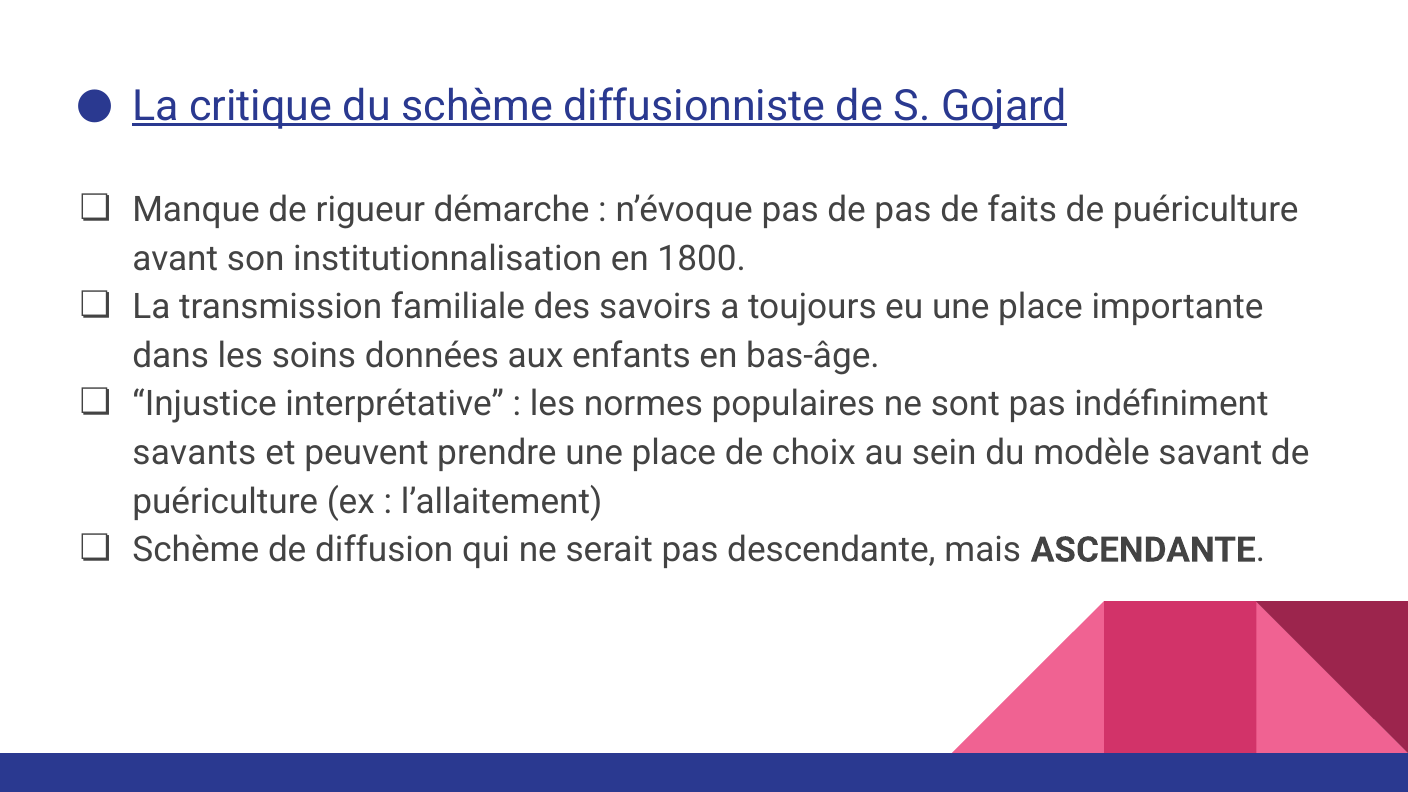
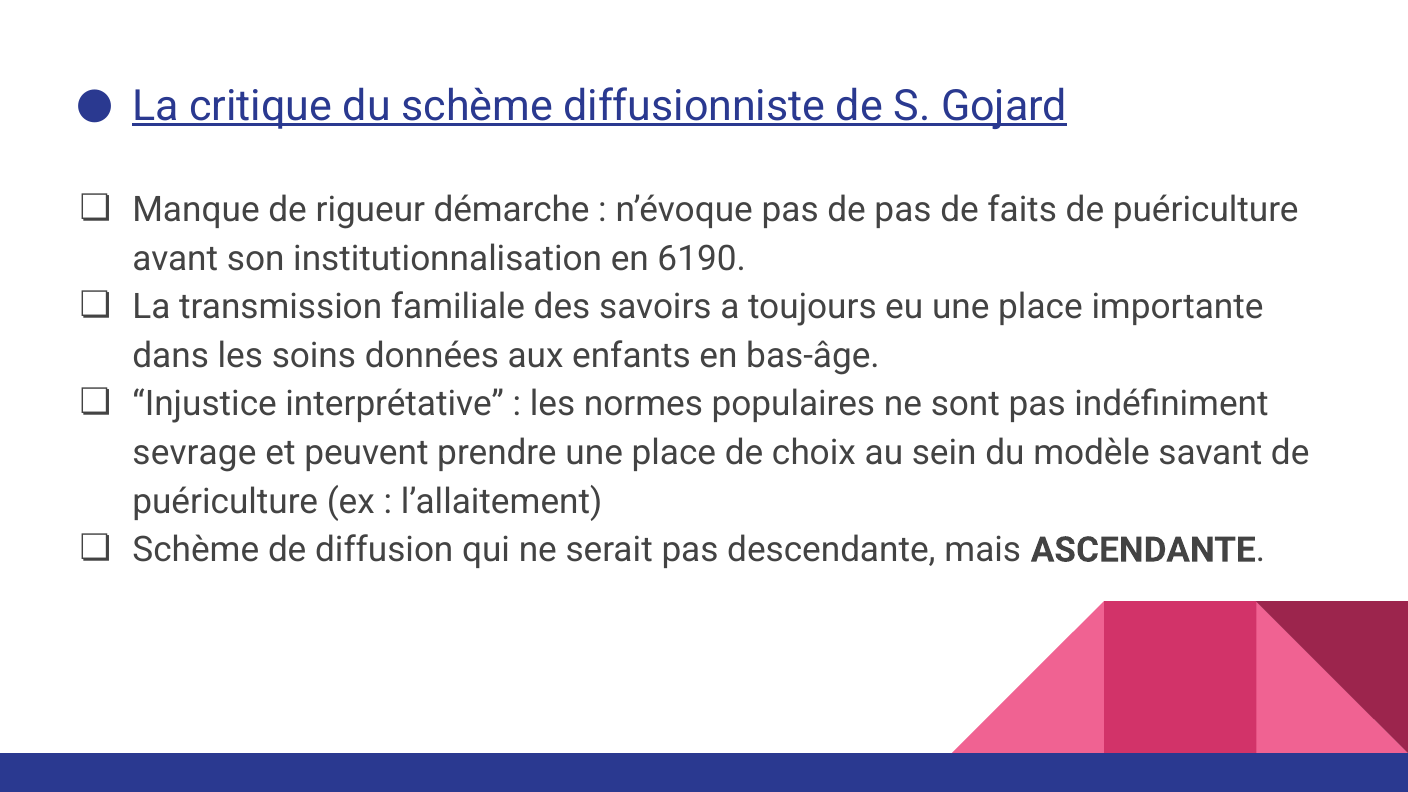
1800: 1800 -> 6190
savants: savants -> sevrage
